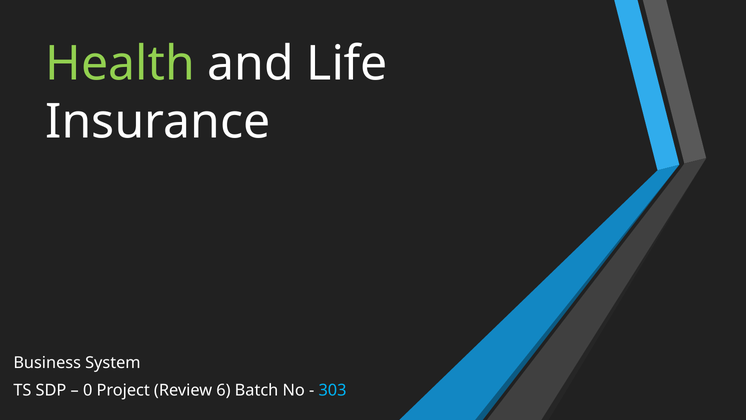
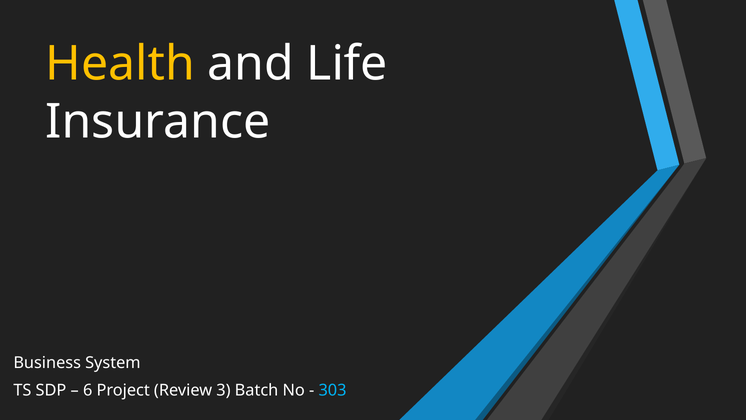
Health colour: light green -> yellow
0: 0 -> 6
6: 6 -> 3
